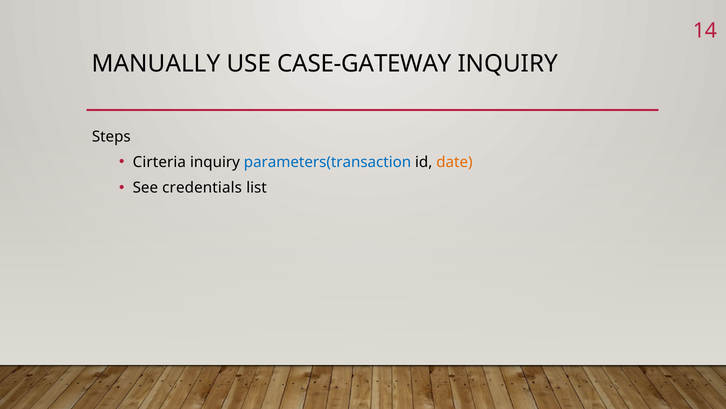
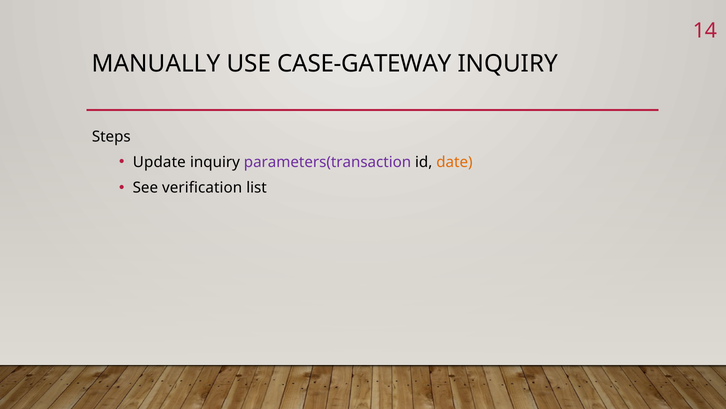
Cirteria: Cirteria -> Update
parameters(transaction colour: blue -> purple
credentials: credentials -> verification
